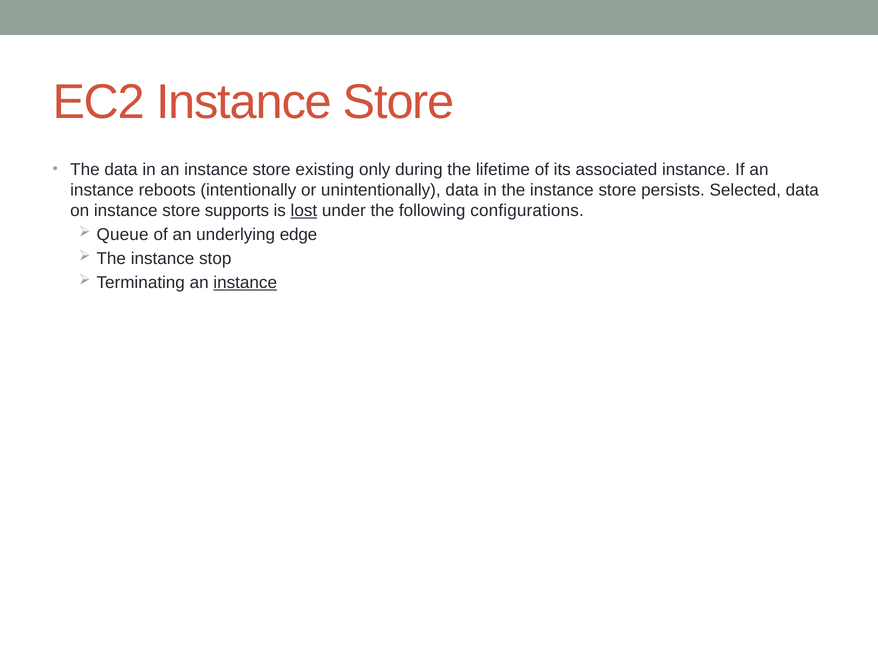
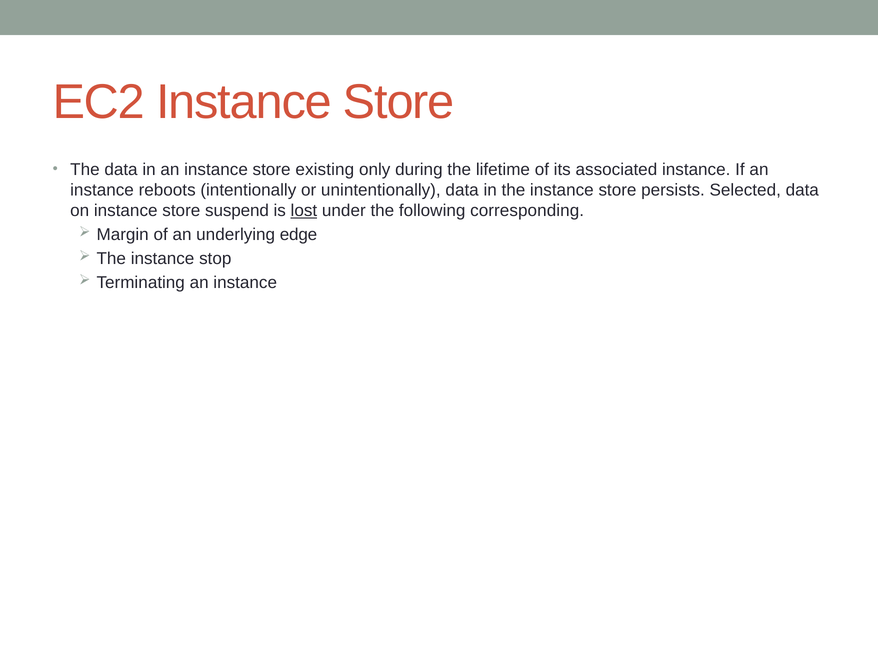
supports: supports -> suspend
configurations: configurations -> corresponding
Queue: Queue -> Margin
instance at (245, 282) underline: present -> none
